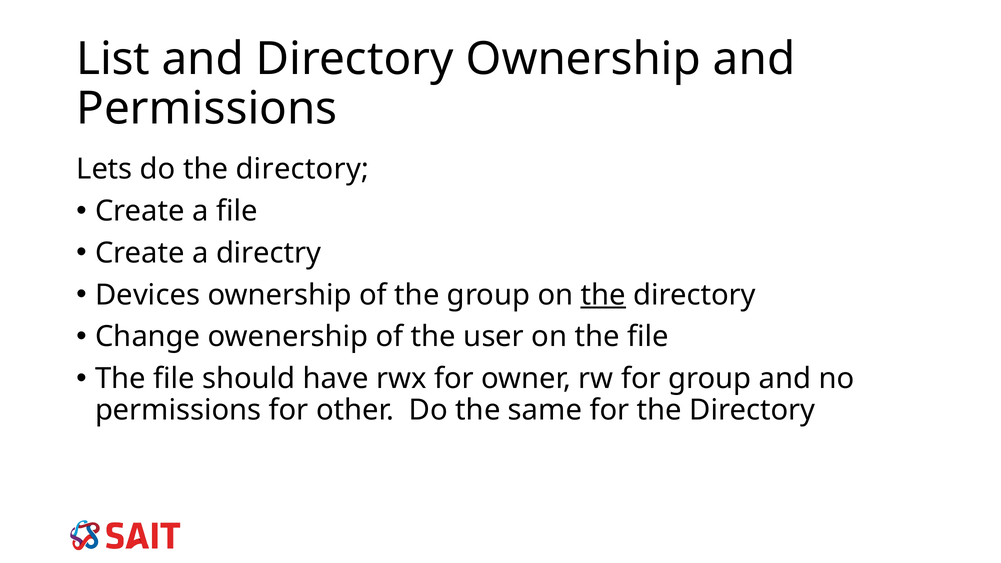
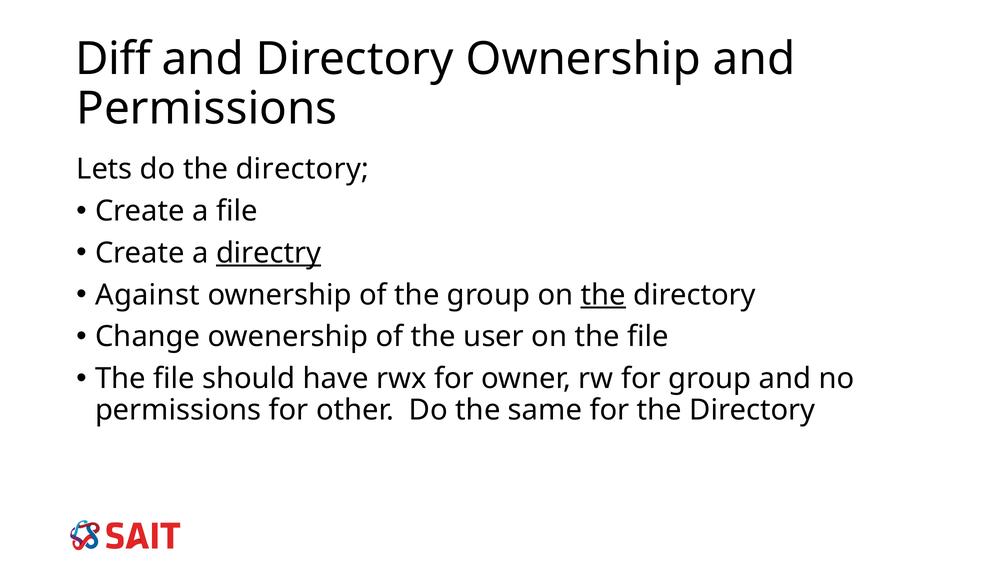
List: List -> Diff
directry underline: none -> present
Devices: Devices -> Against
